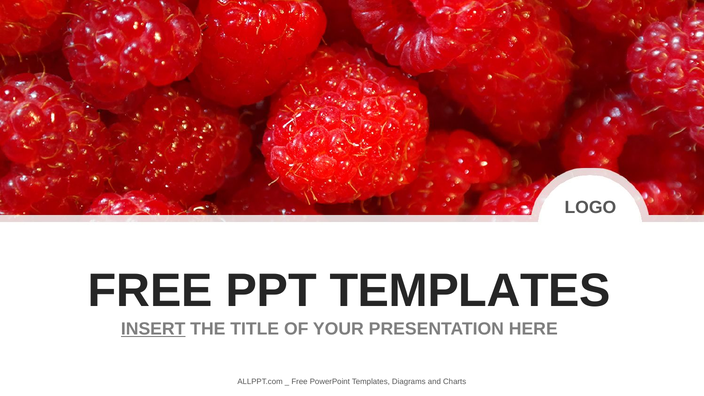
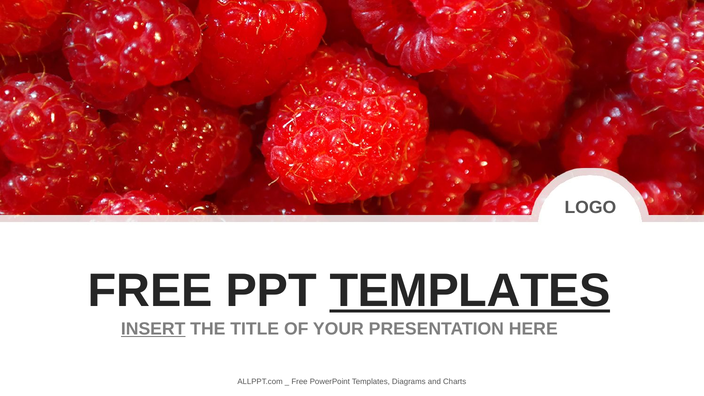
TEMPLATES at (470, 291) underline: none -> present
